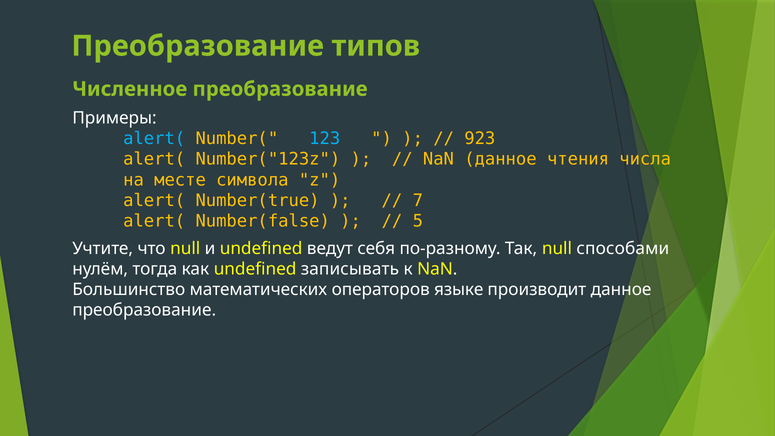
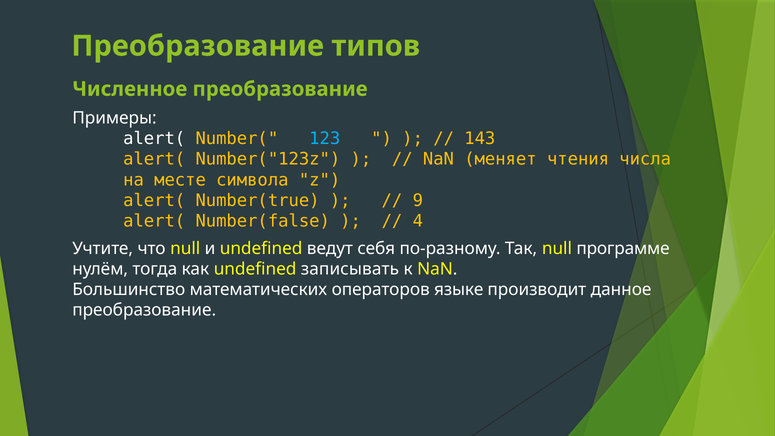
alert( at (154, 139) colour: light blue -> white
923: 923 -> 143
NaN данное: данное -> меняет
7: 7 -> 9
5: 5 -> 4
способами: способами -> программе
